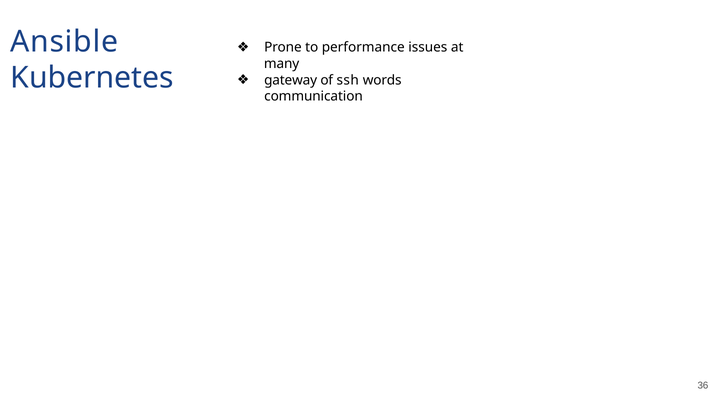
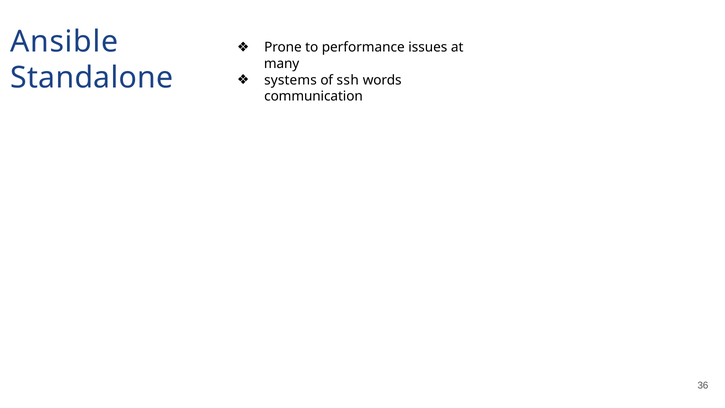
Kubernetes: Kubernetes -> Standalone
gateway: gateway -> systems
